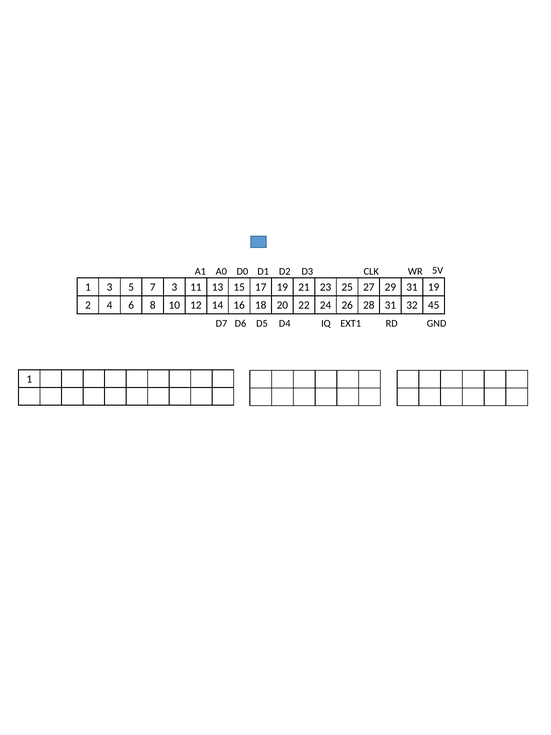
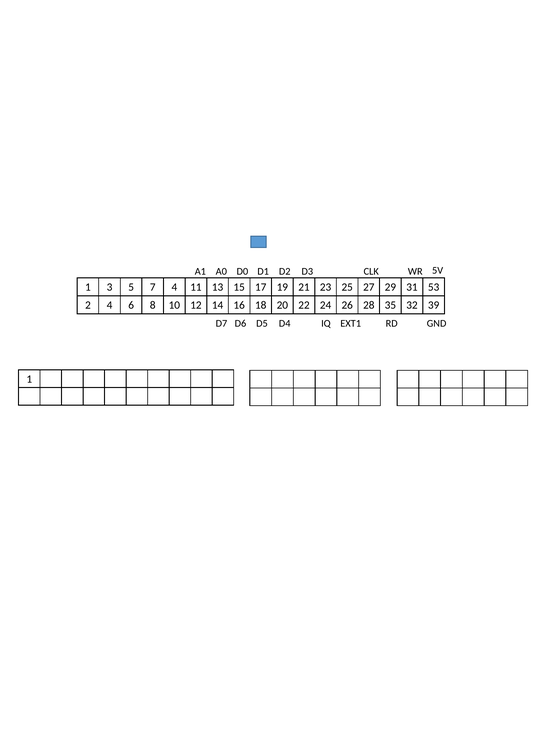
7 3: 3 -> 4
31 19: 19 -> 53
28 31: 31 -> 35
45: 45 -> 39
